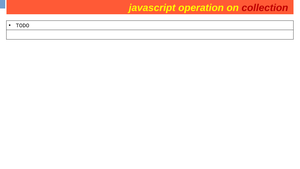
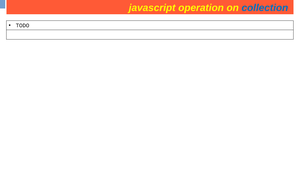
collection at (265, 8) colour: red -> blue
